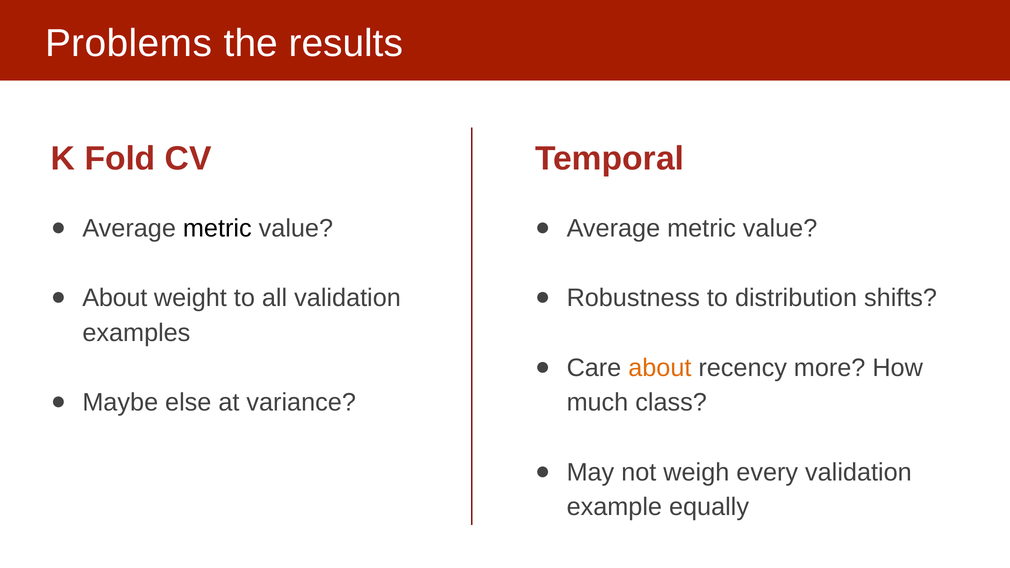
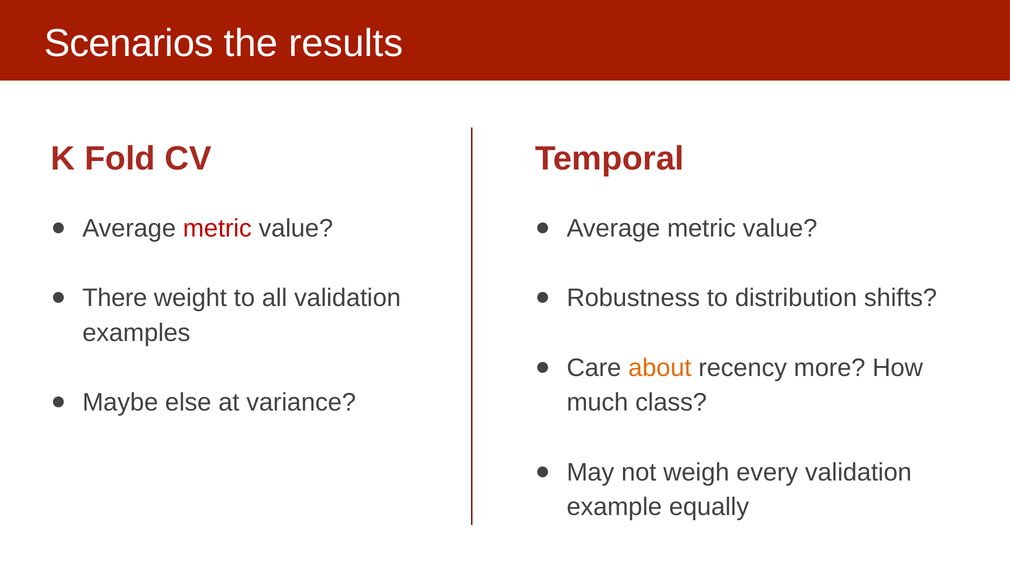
Problems: Problems -> Scenarios
metric at (217, 228) colour: black -> red
About at (115, 298): About -> There
